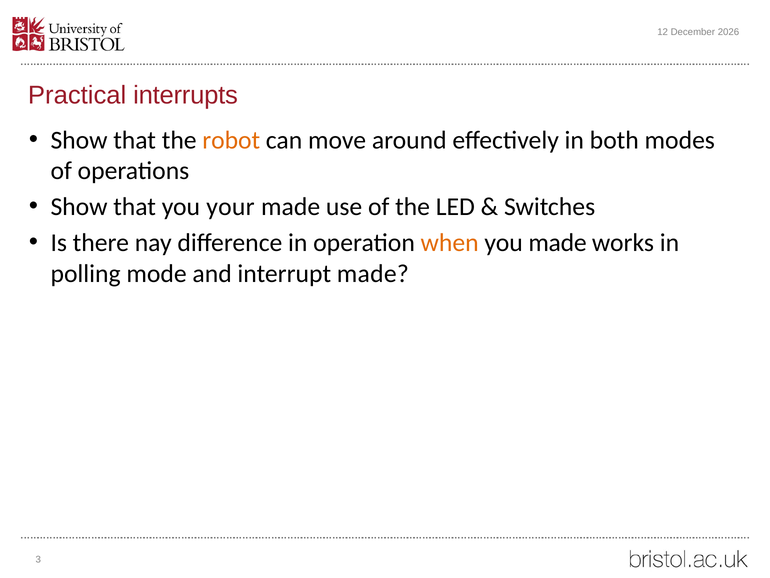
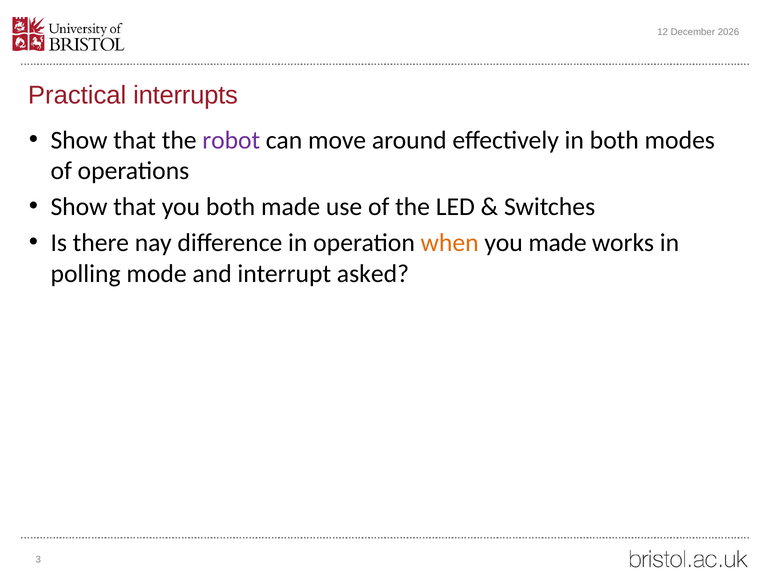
robot colour: orange -> purple
you your: your -> both
interrupt made: made -> asked
